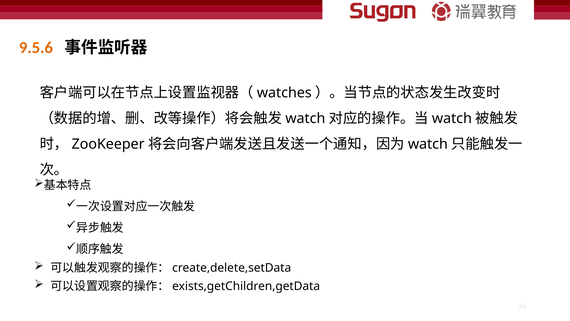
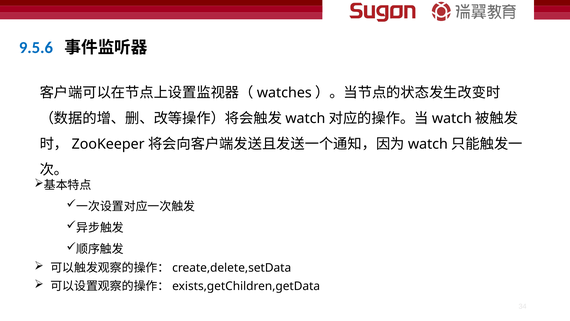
9.5.6 colour: orange -> blue
